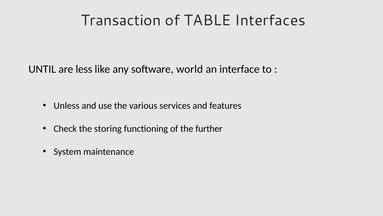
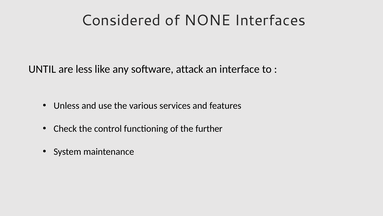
Transaction: Transaction -> Considered
TABLE: TABLE -> NONE
world: world -> attack
storing: storing -> control
